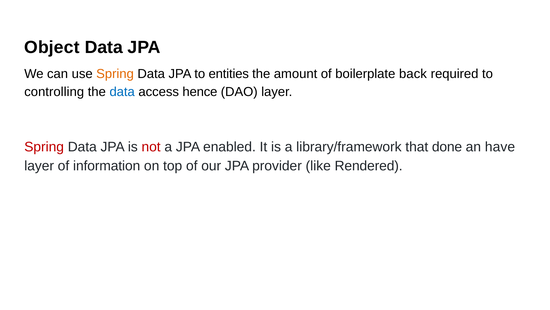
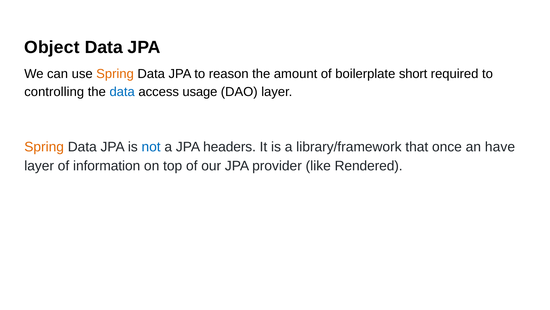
entities: entities -> reason
back: back -> short
hence: hence -> usage
Spring at (44, 147) colour: red -> orange
not colour: red -> blue
enabled: enabled -> headers
done: done -> once
